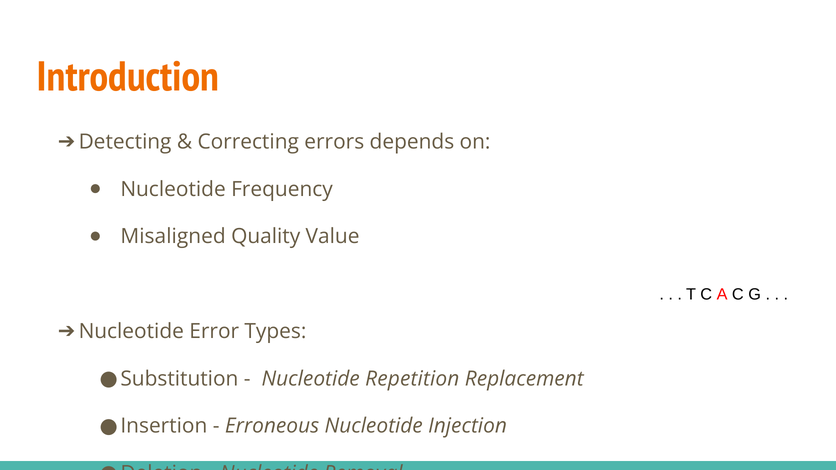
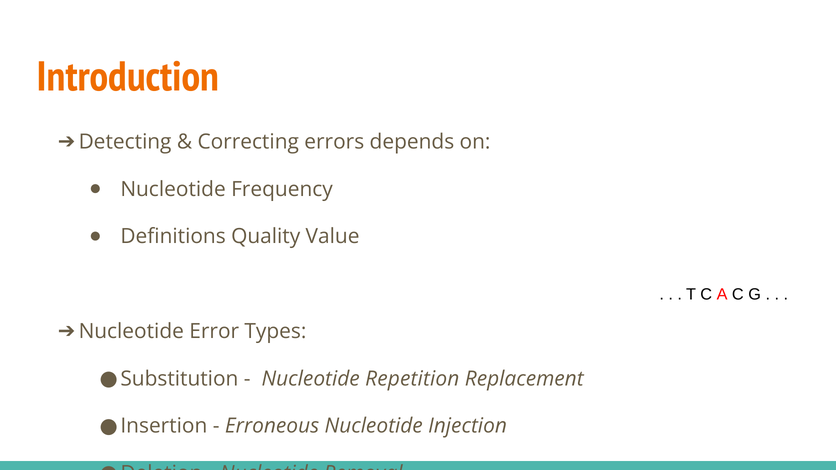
Misaligned: Misaligned -> Definitions
